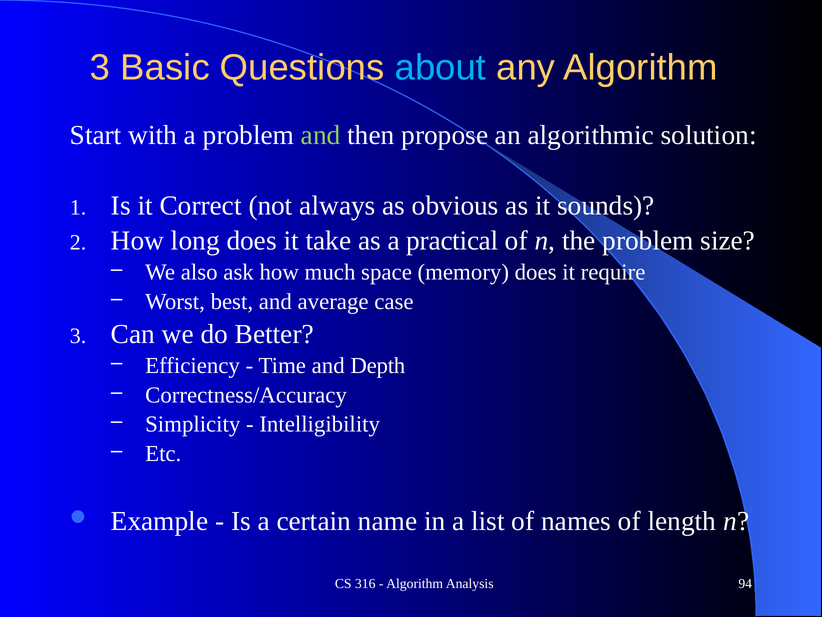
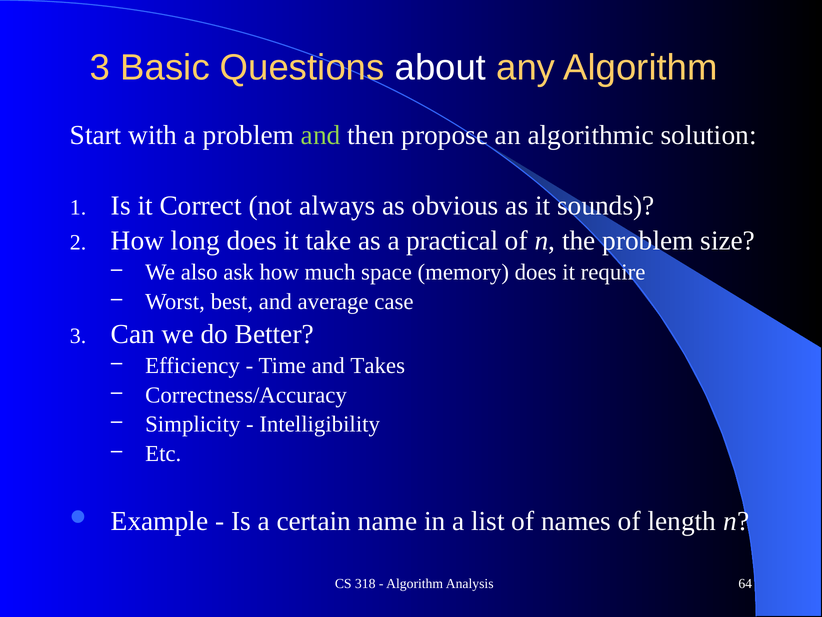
about colour: light blue -> white
Depth: Depth -> Takes
316: 316 -> 318
94: 94 -> 64
